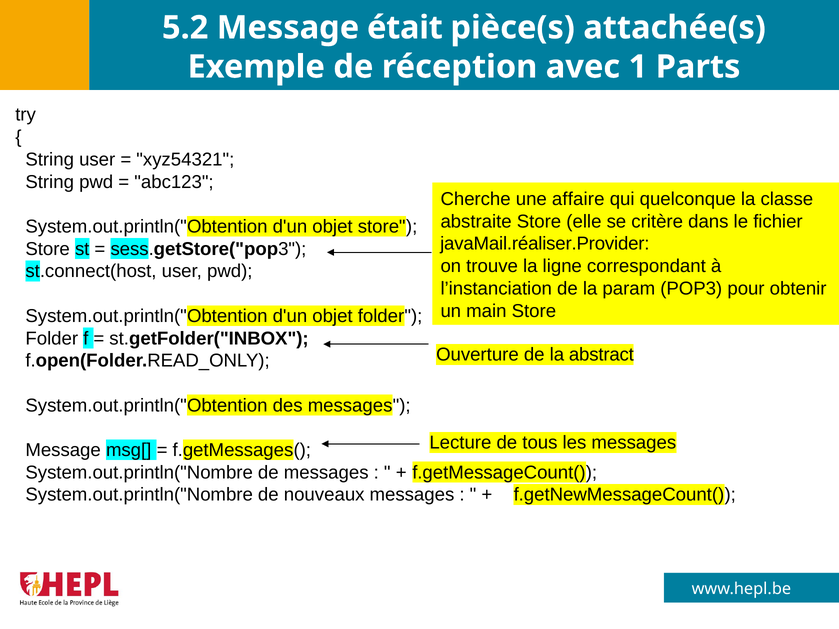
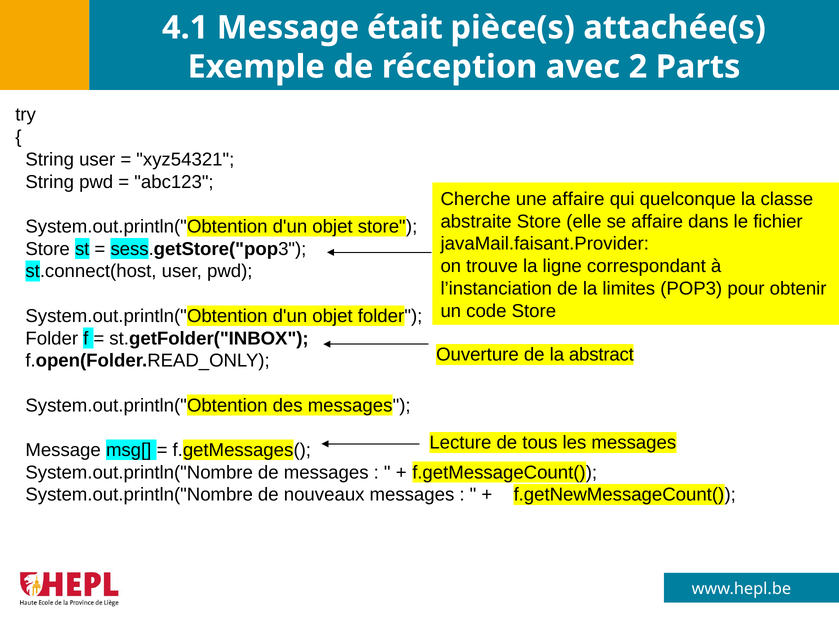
5.2: 5.2 -> 4.1
1: 1 -> 2
se critère: critère -> affaire
javaMail.réaliser.Provider: javaMail.réaliser.Provider -> javaMail.faisant.Provider
param: param -> limites
main: main -> code
